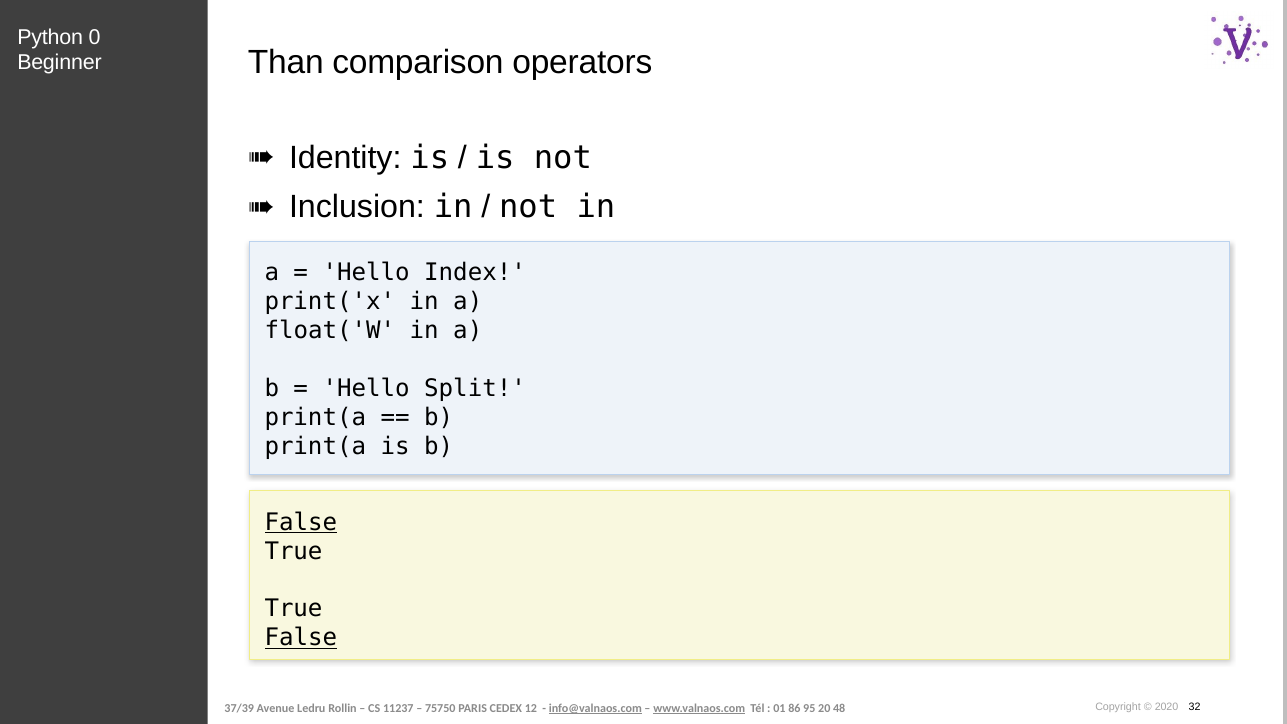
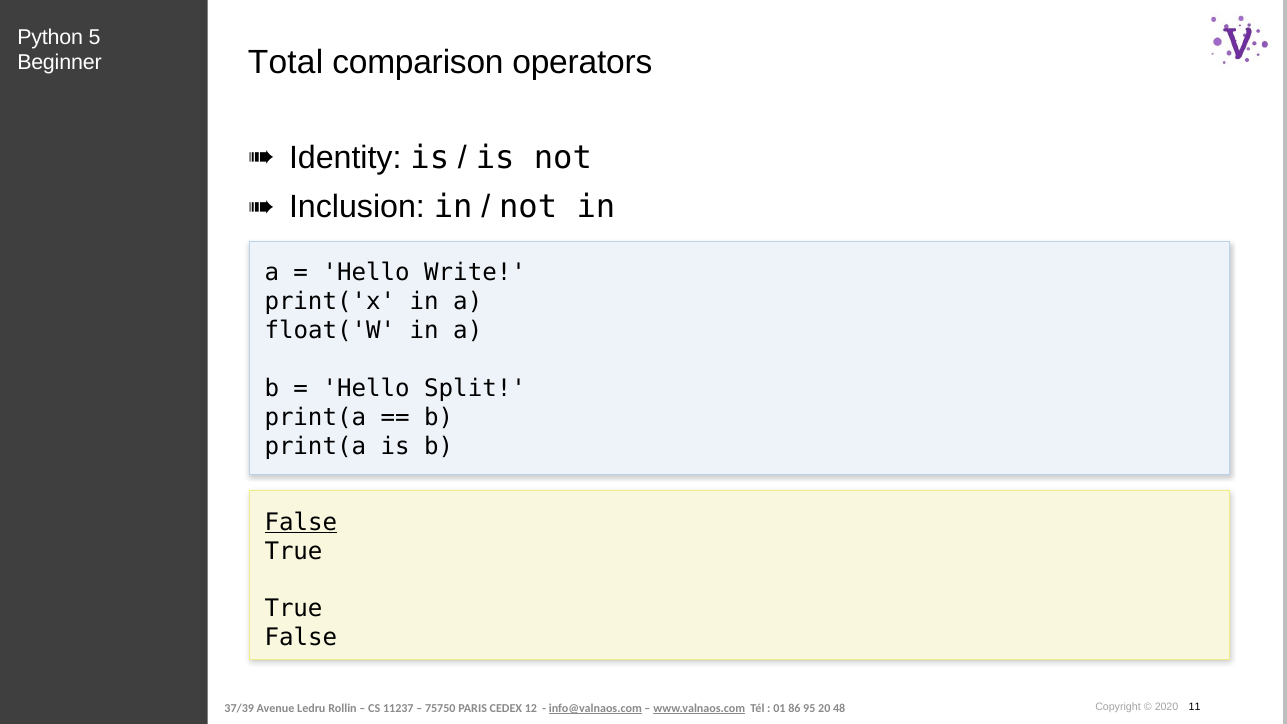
0: 0 -> 5
Than: Than -> Total
Index: Index -> Write
False at (301, 638) underline: present -> none
32: 32 -> 11
